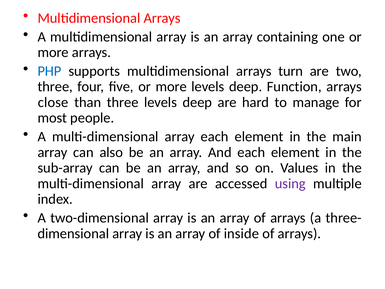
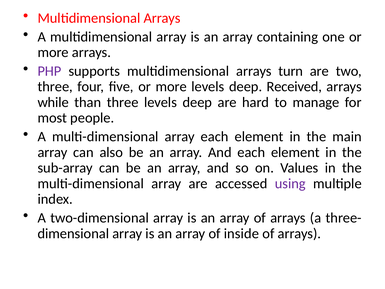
PHP colour: blue -> purple
Function: Function -> Received
close: close -> while
